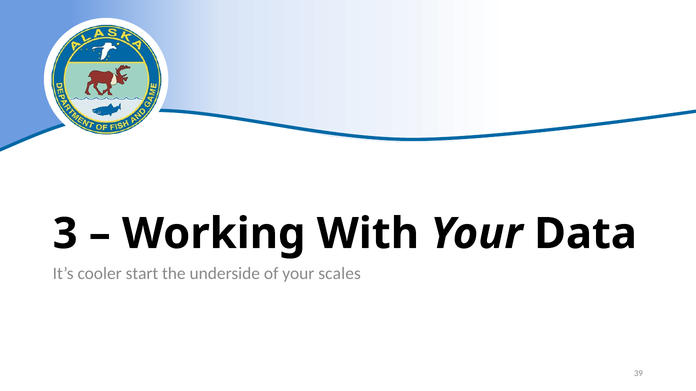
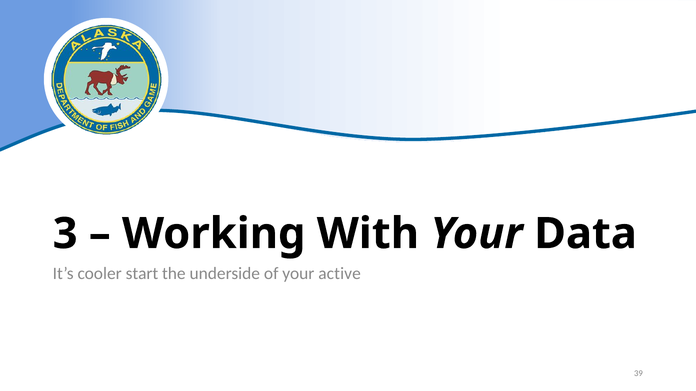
scales: scales -> active
